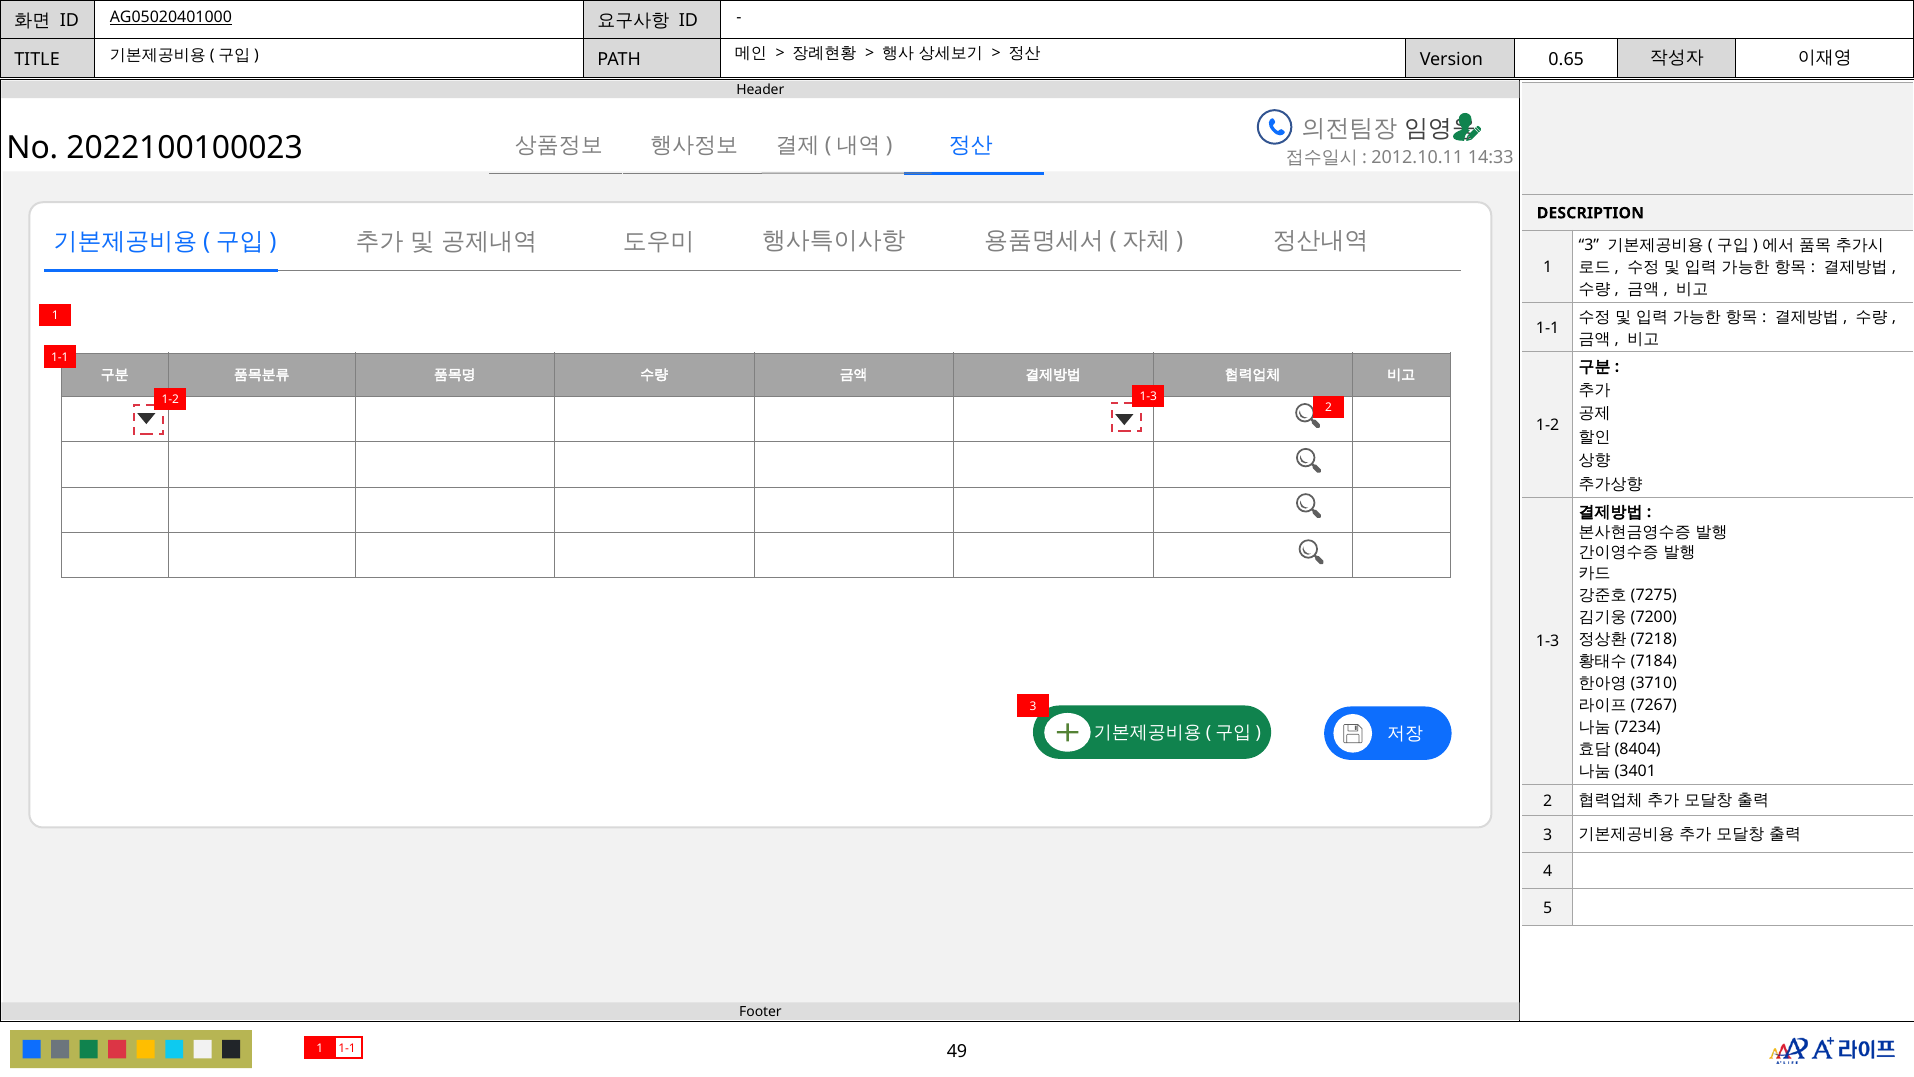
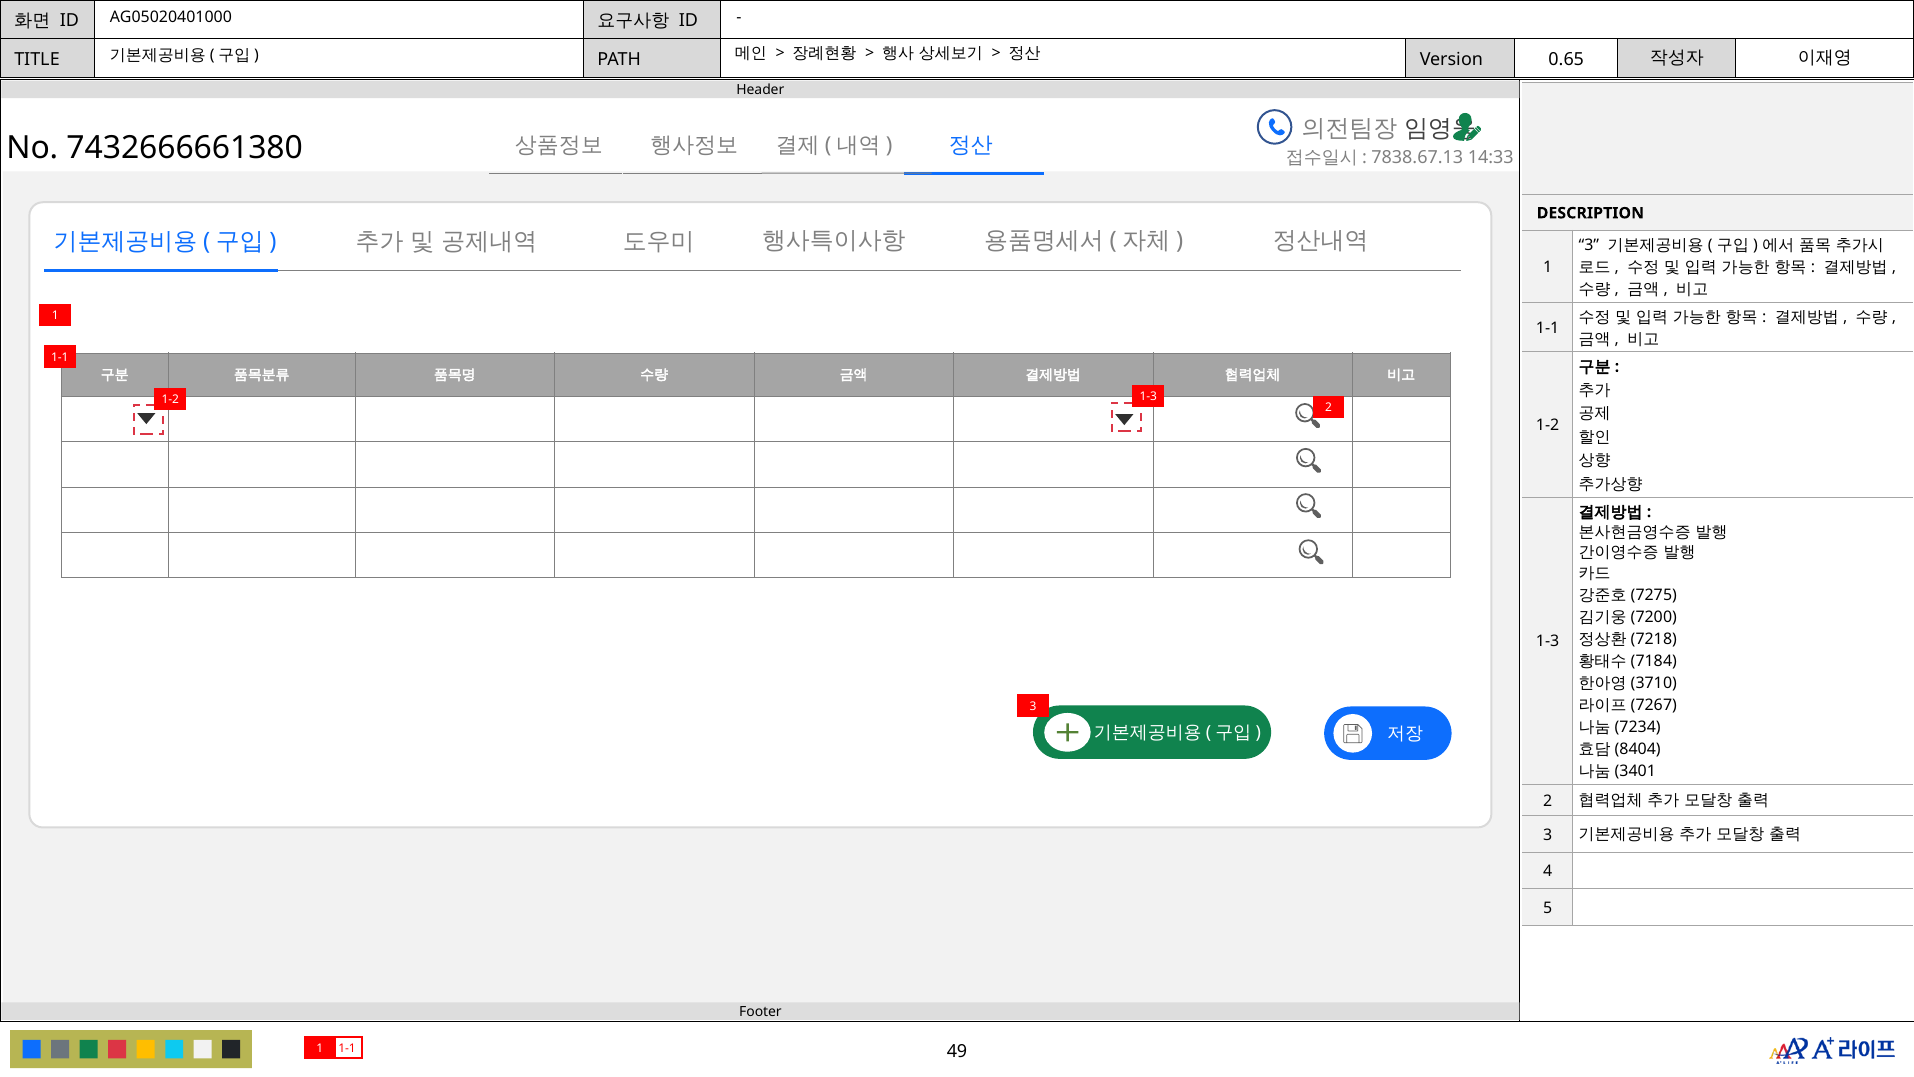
AG05020401000 underline: present -> none
2022100100023: 2022100100023 -> 7432666661380
2012.10.11: 2012.10.11 -> 7838.67.13
